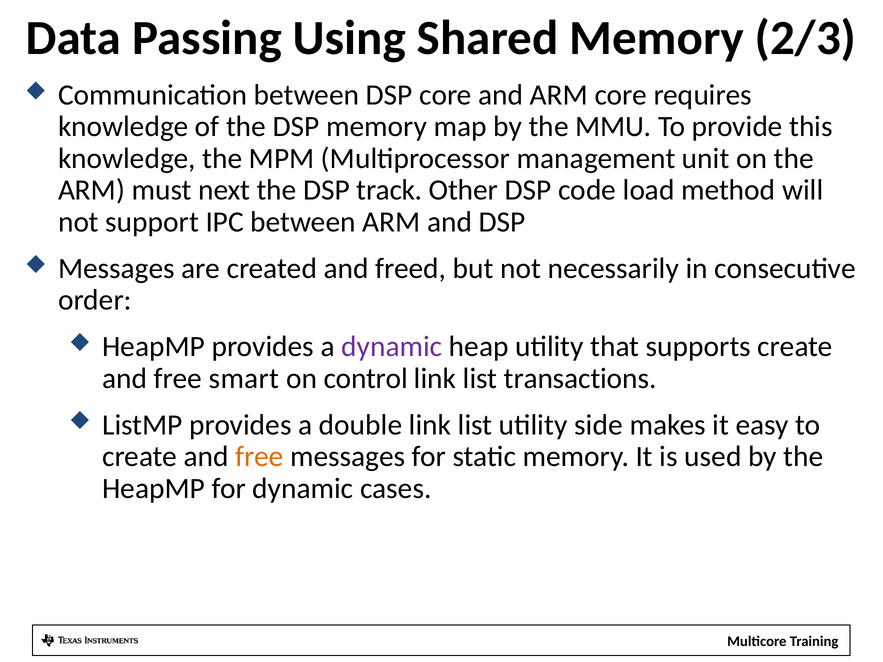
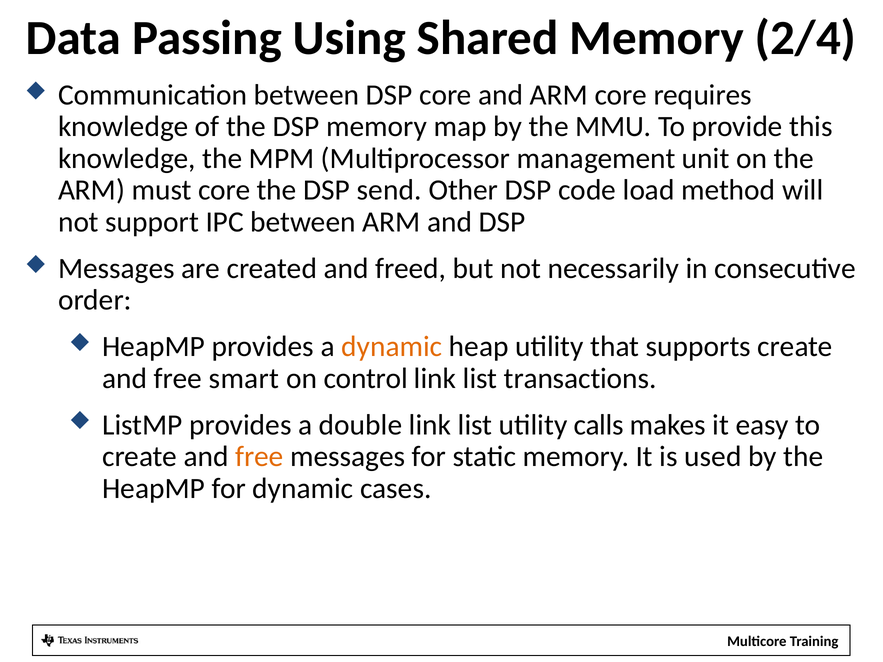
2/3: 2/3 -> 2/4
must next: next -> core
track: track -> send
dynamic at (392, 347) colour: purple -> orange
side: side -> calls
